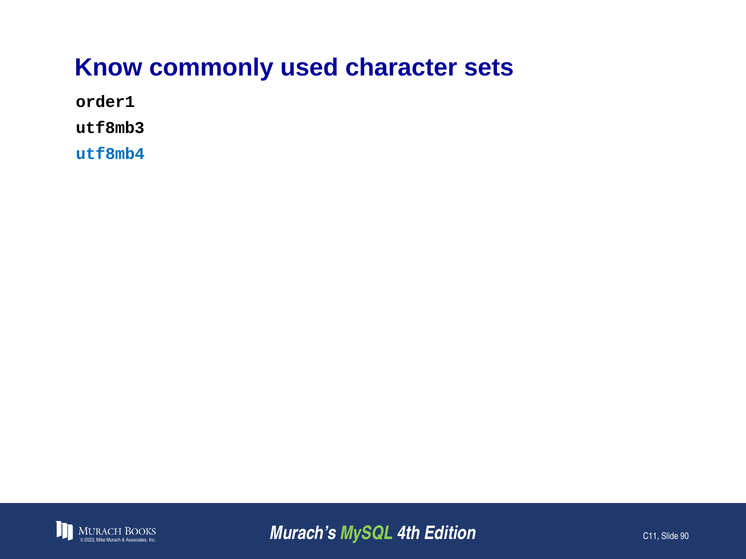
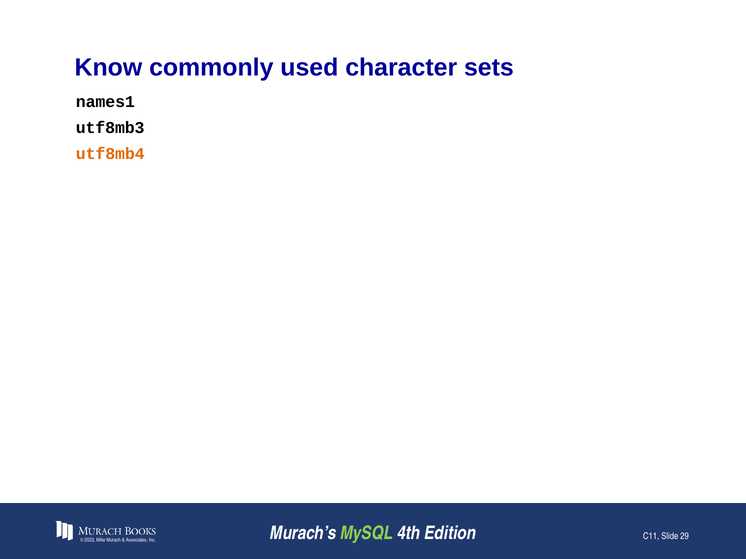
order1: order1 -> names1
utf8mb4 colour: blue -> orange
90: 90 -> 29
